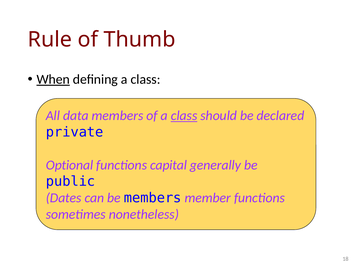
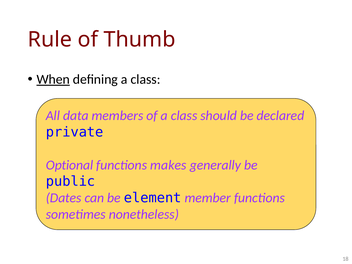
class at (184, 116) underline: present -> none
capital: capital -> makes
be members: members -> element
